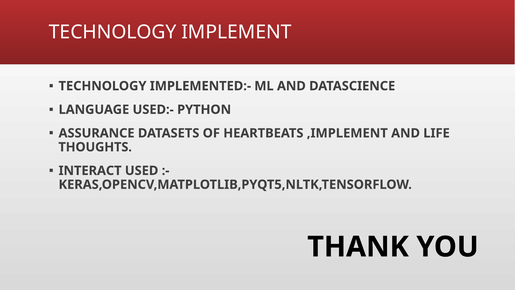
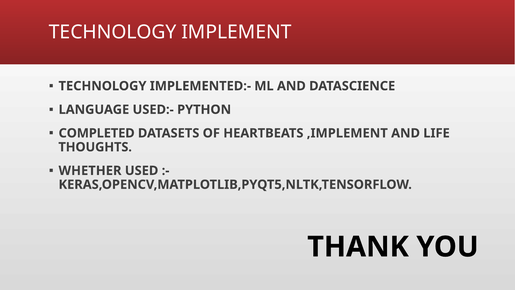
ASSURANCE: ASSURANCE -> COMPLETED
INTERACT: INTERACT -> WHETHER
